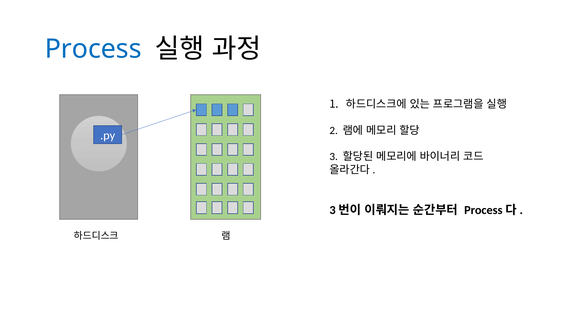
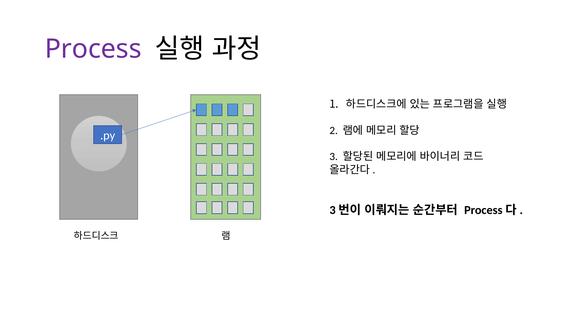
Process colour: blue -> purple
